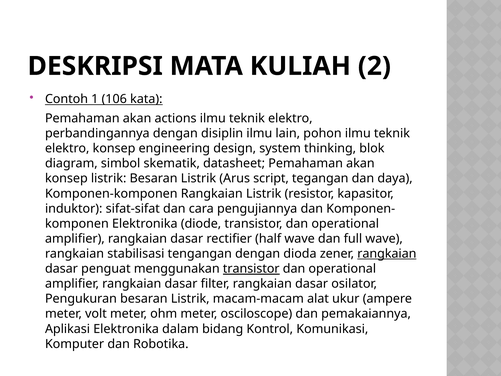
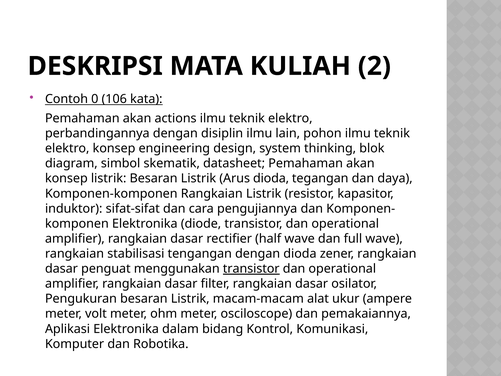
1: 1 -> 0
Arus script: script -> dioda
rangkaian at (387, 254) underline: present -> none
